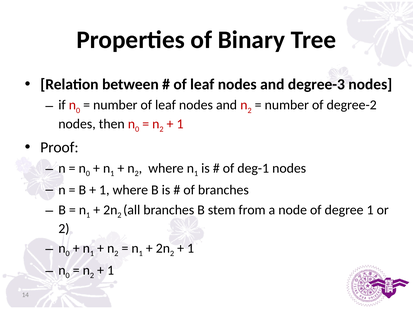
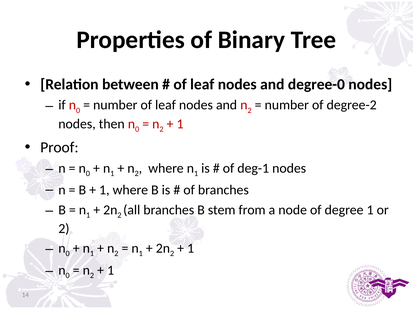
degree-3: degree-3 -> degree-0
